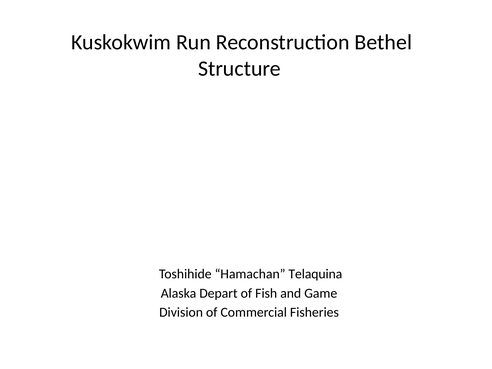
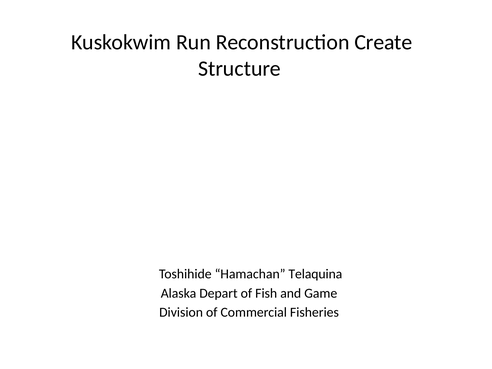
Bethel: Bethel -> Create
